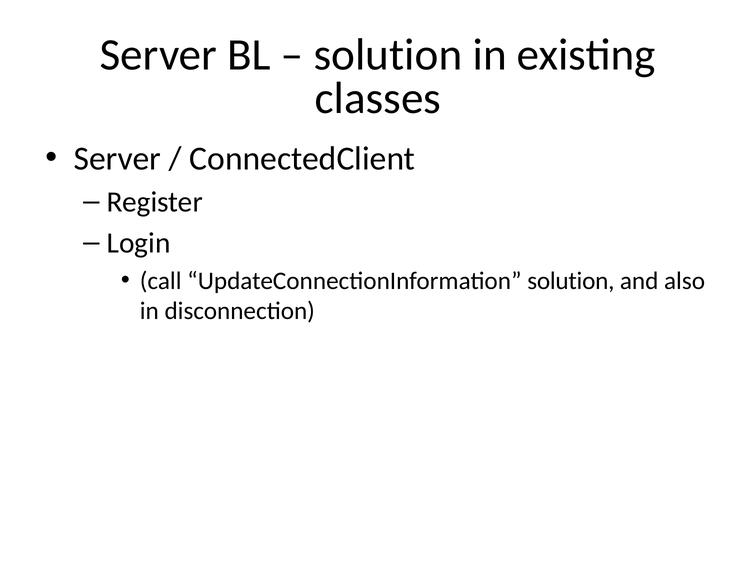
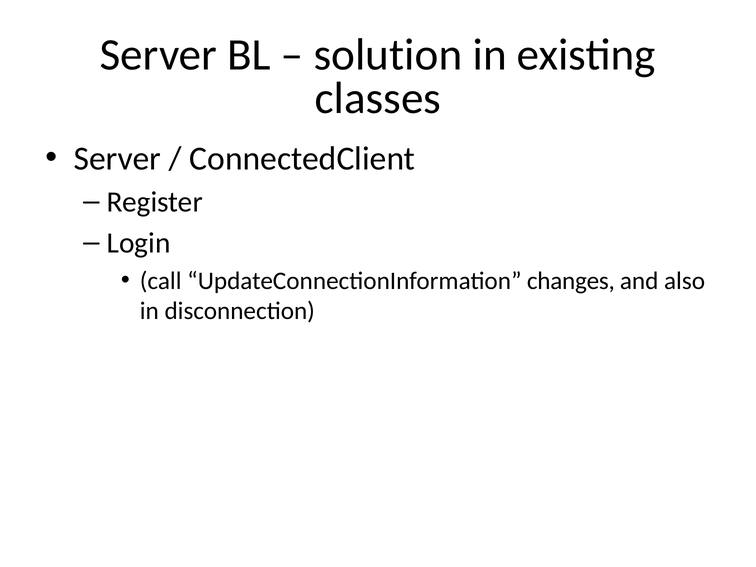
UpdateConnectionInformation solution: solution -> changes
